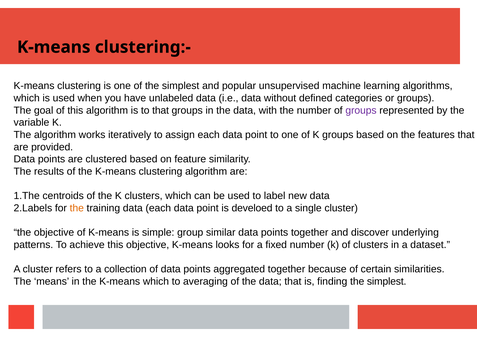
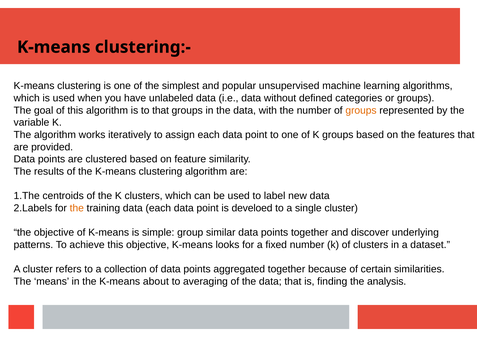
groups at (361, 110) colour: purple -> orange
K-means which: which -> about
finding the simplest: simplest -> analysis
